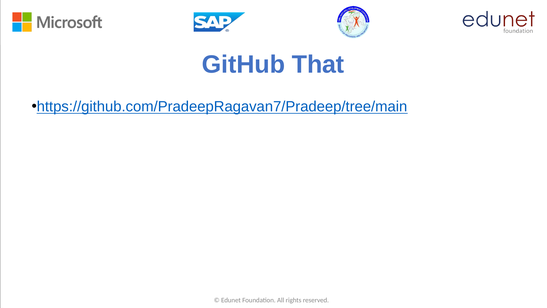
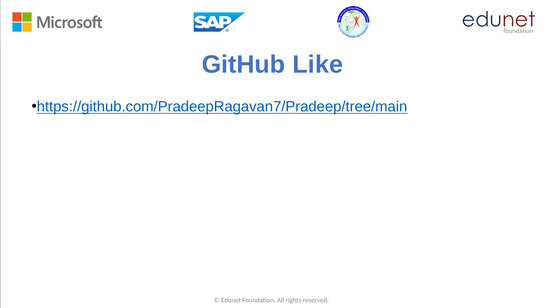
That: That -> Like
